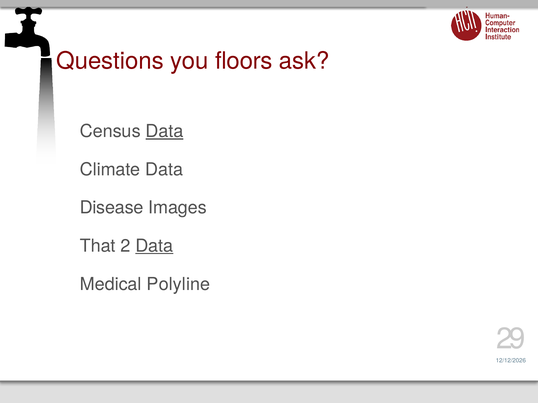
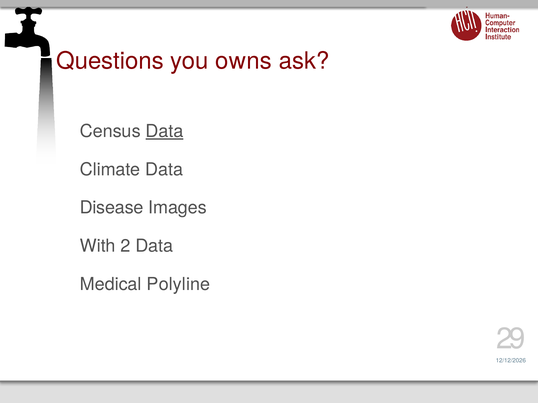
floors: floors -> owns
That: That -> With
Data at (154, 246) underline: present -> none
